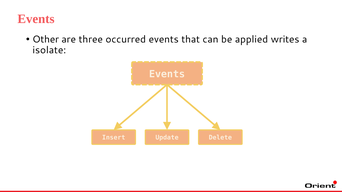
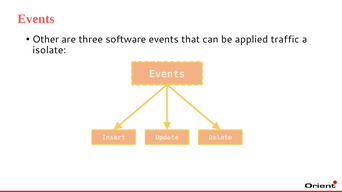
occurred: occurred -> software
writes: writes -> traffic
